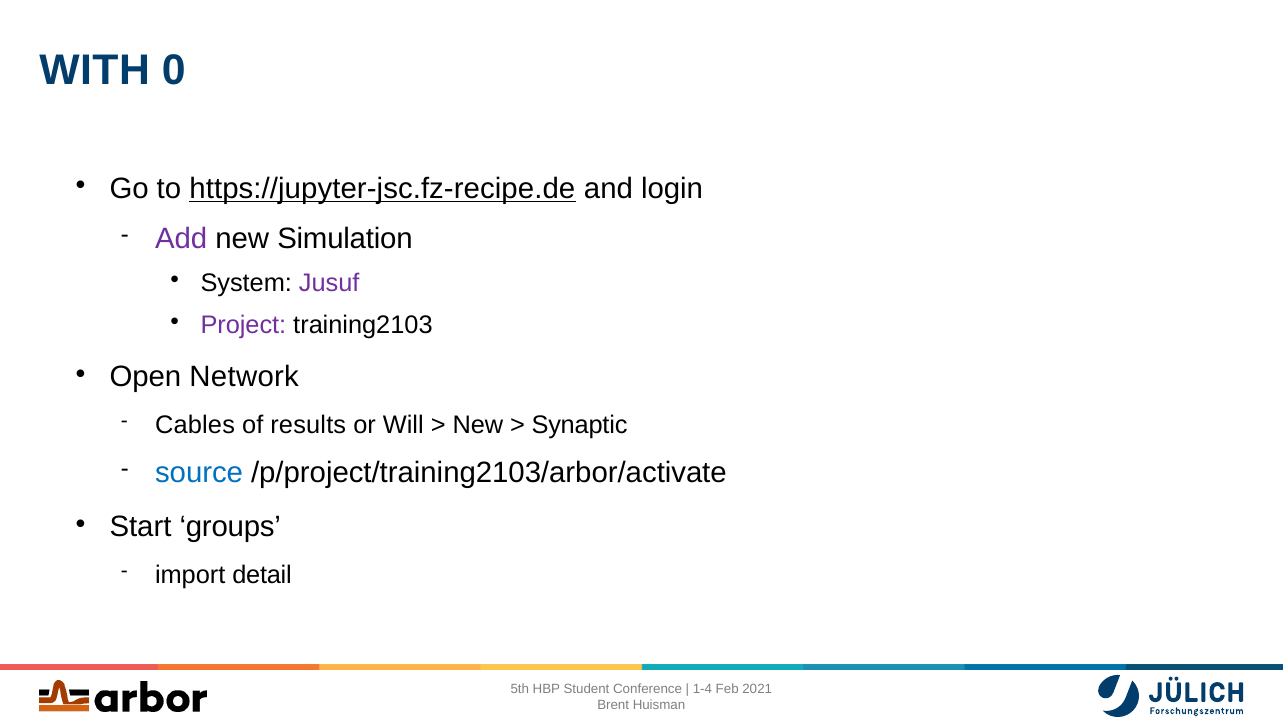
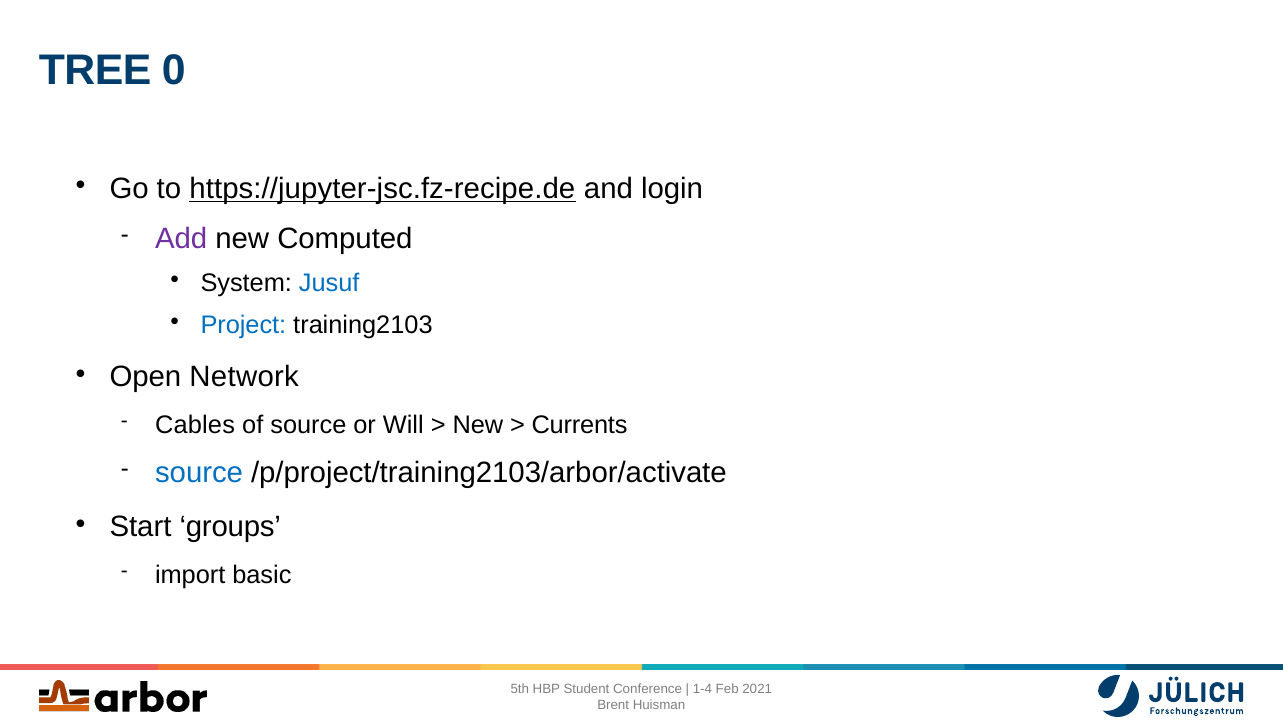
WITH: WITH -> TREE
Simulation: Simulation -> Computed
Jusuf colour: purple -> blue
Project colour: purple -> blue
of results: results -> source
Synaptic: Synaptic -> Currents
detail: detail -> basic
